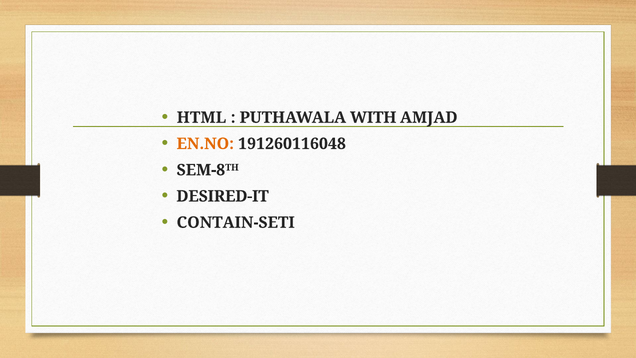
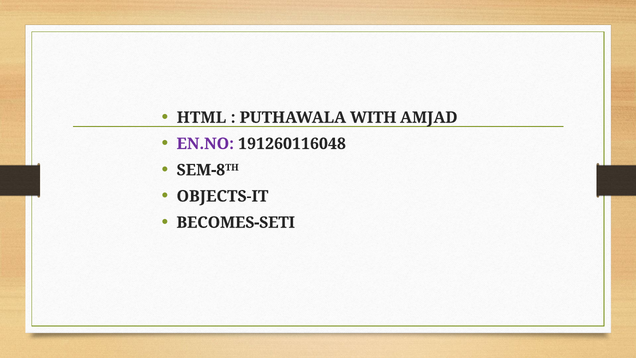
EN.NO colour: orange -> purple
DESIRED-IT: DESIRED-IT -> OBJECTS-IT
CONTAIN-SETI: CONTAIN-SETI -> BECOMES-SETI
